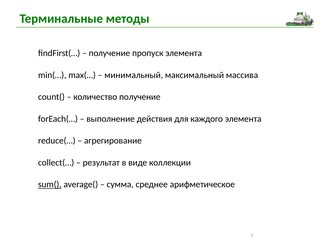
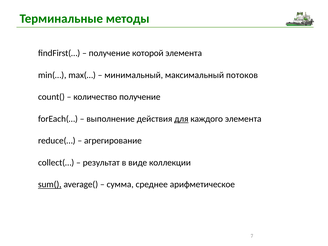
пропуск: пропуск -> которой
массива: массива -> потоков
для underline: none -> present
